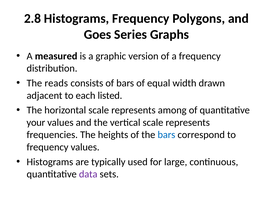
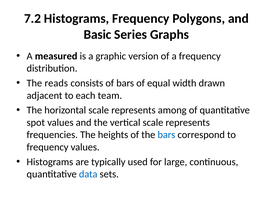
2.8: 2.8 -> 7.2
Goes: Goes -> Basic
listed: listed -> team
your: your -> spot
data colour: purple -> blue
